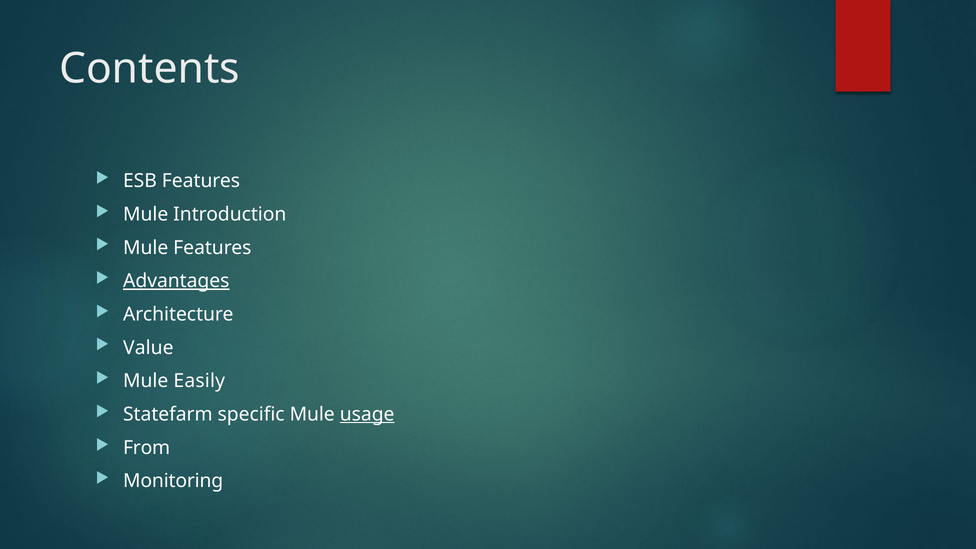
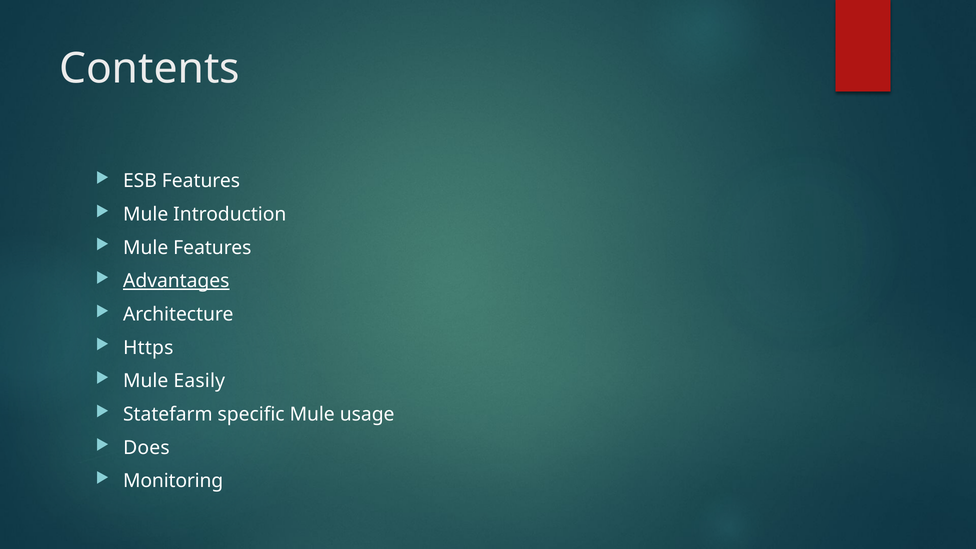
Value: Value -> Https
usage underline: present -> none
From: From -> Does
